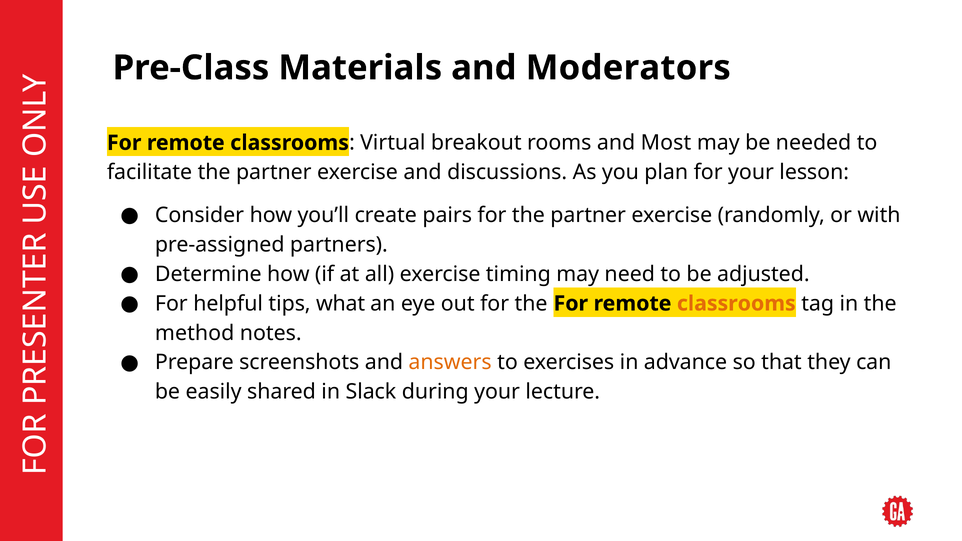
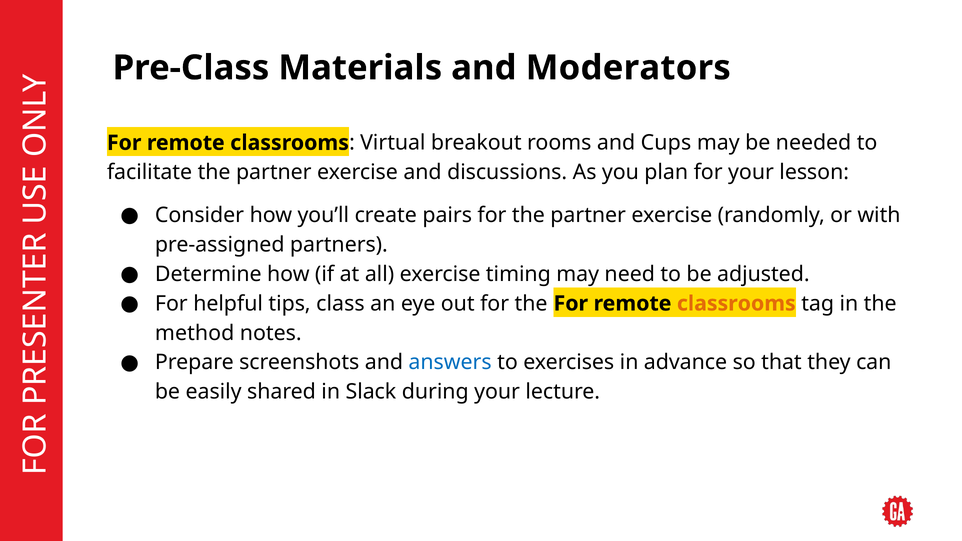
Most: Most -> Cups
what: what -> class
answers colour: orange -> blue
